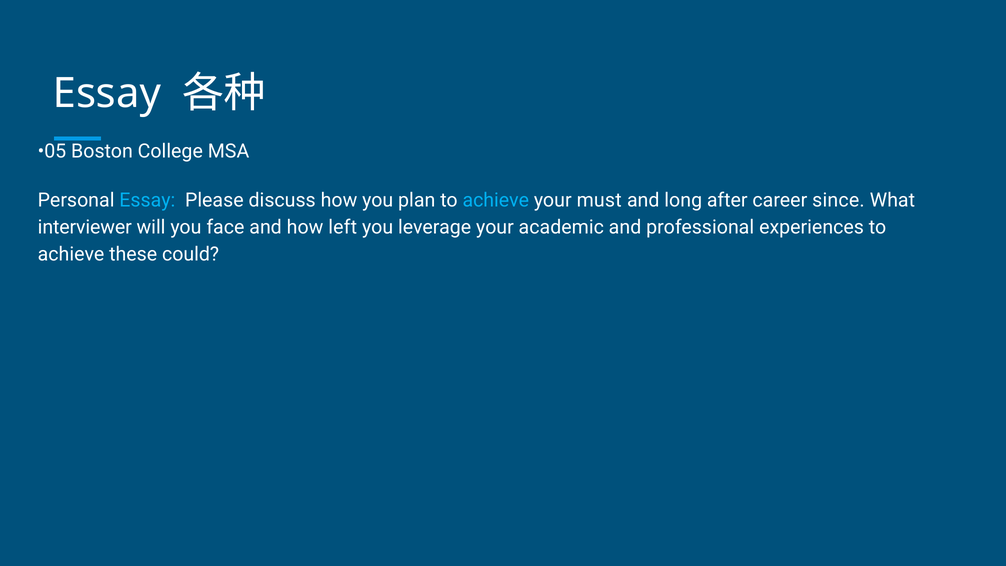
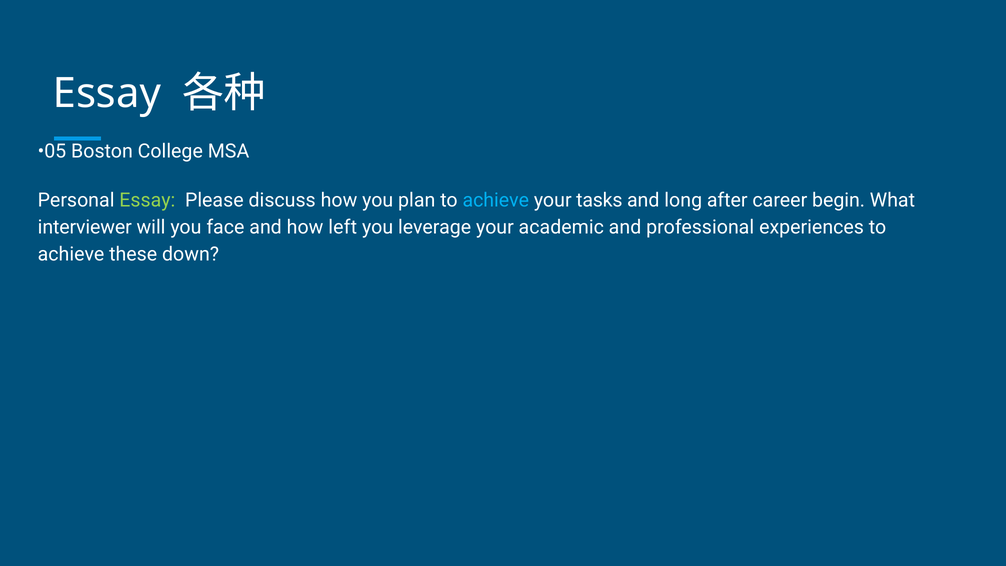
Essay at (147, 200) colour: light blue -> light green
must: must -> tasks
since: since -> begin
could: could -> down
